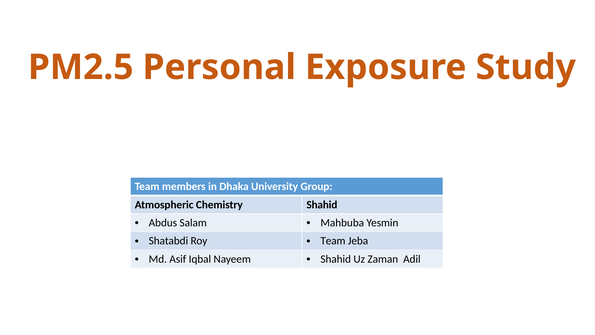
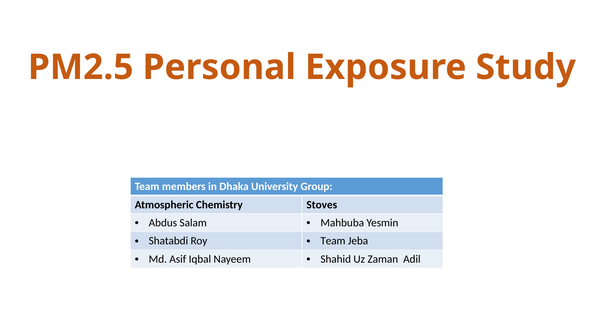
Chemistry Shahid: Shahid -> Stoves
